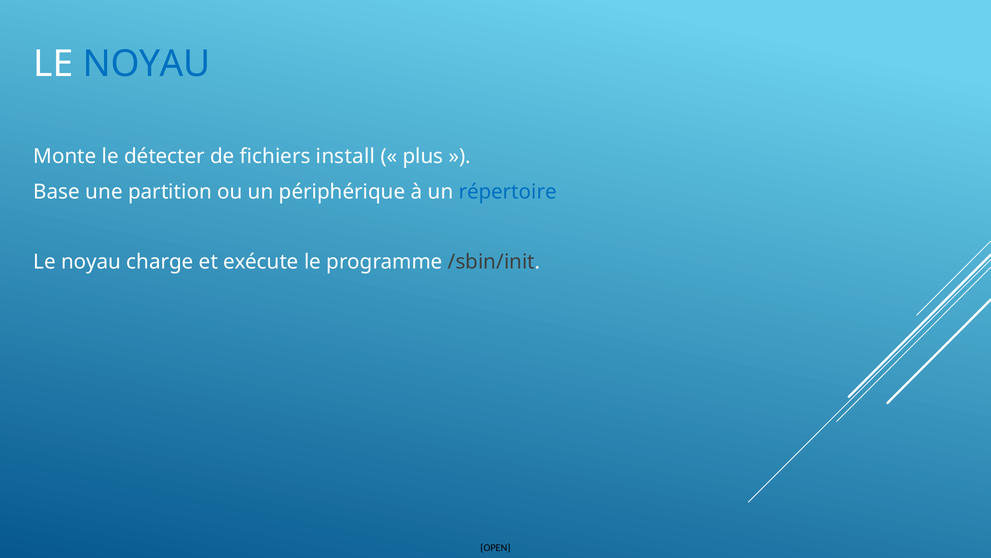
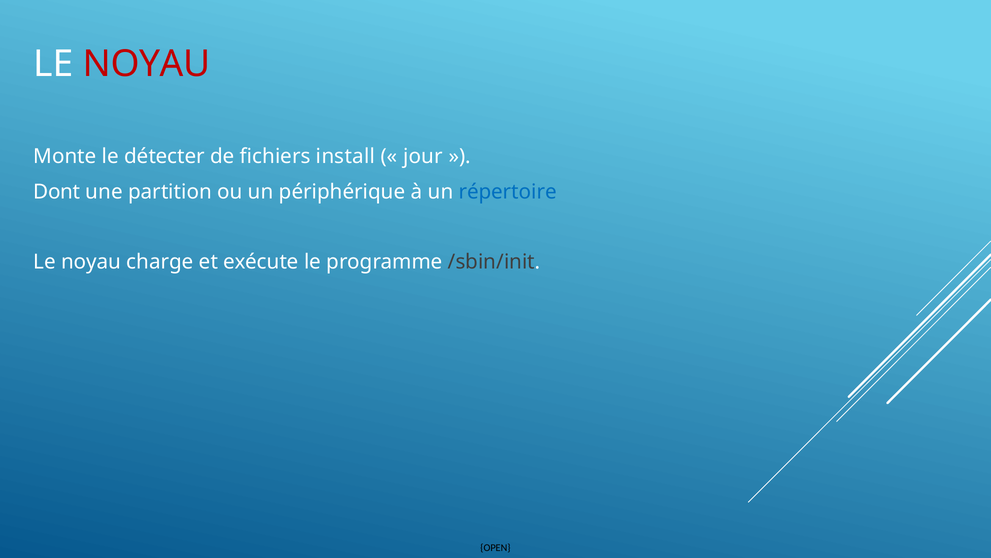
NOYAU at (147, 64) colour: blue -> red
plus: plus -> jour
Base: Base -> Dont
